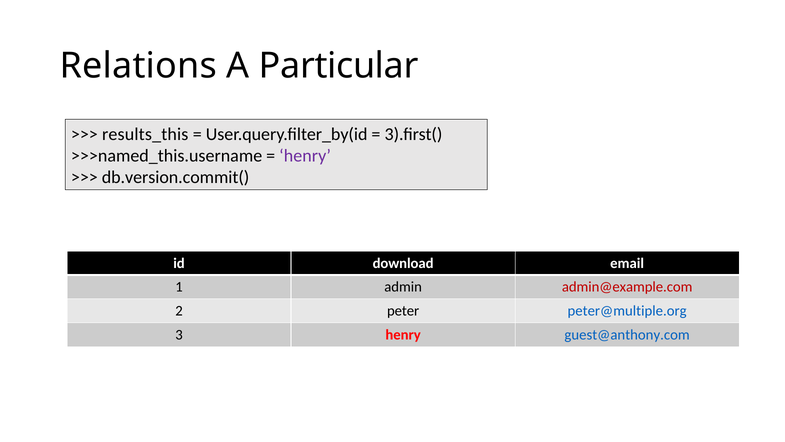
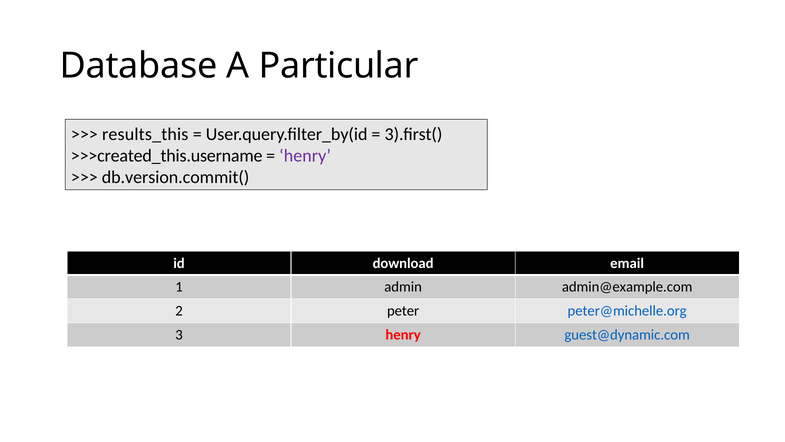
Relations: Relations -> Database
>>>named_this.username: >>>named_this.username -> >>>created_this.username
admin@example.com colour: red -> black
peter@multiple.org: peter@multiple.org -> peter@michelle.org
guest@anthony.com: guest@anthony.com -> guest@dynamic.com
